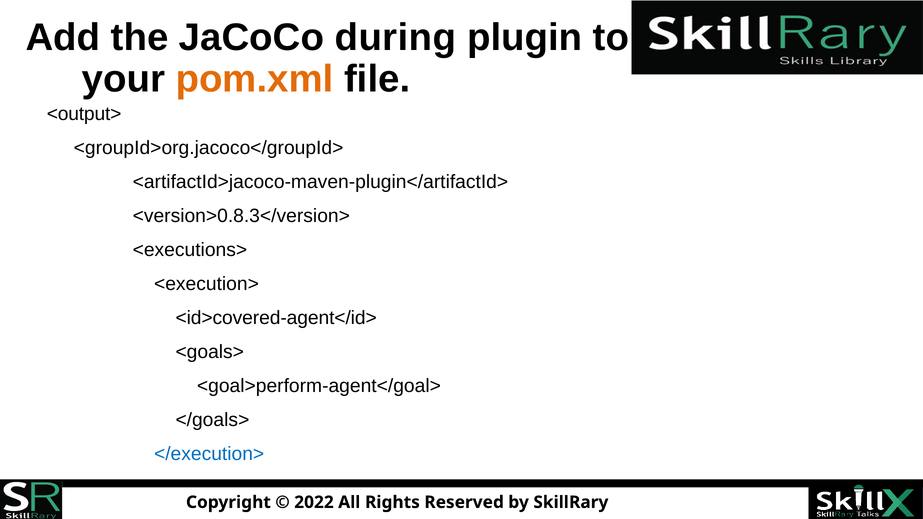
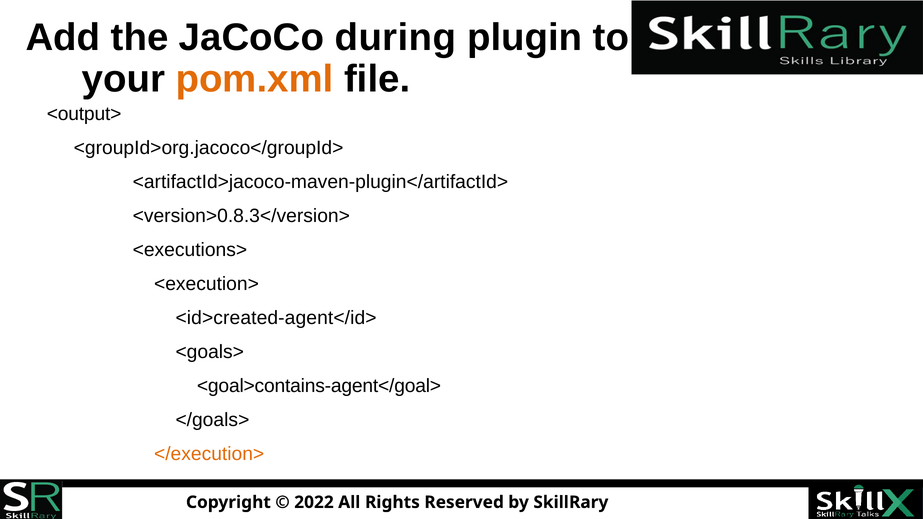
<id>covered-agent</id>: <id>covered-agent</id> -> <id>created-agent</id>
<goal>perform-agent</goal>: <goal>perform-agent</goal> -> <goal>contains-agent</goal>
</execution> colour: blue -> orange
